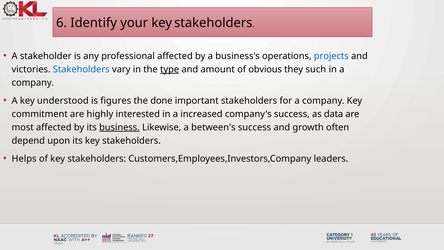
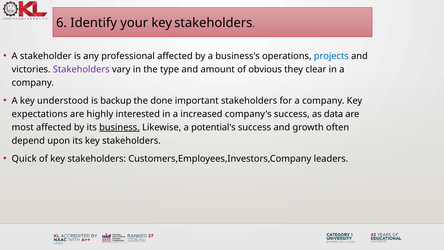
Stakeholders at (81, 69) colour: blue -> purple
type underline: present -> none
such: such -> clear
figures: figures -> backup
commitment: commitment -> expectations
between's: between's -> potential's
Helps: Helps -> Quick
